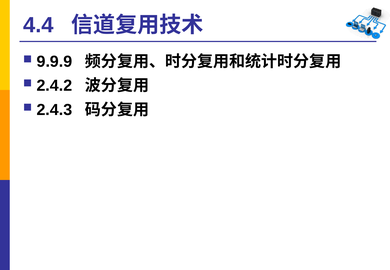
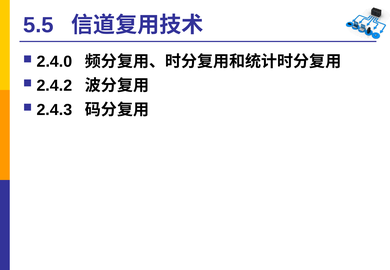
4.4: 4.4 -> 5.5
9.9.9: 9.9.9 -> 2.4.0
